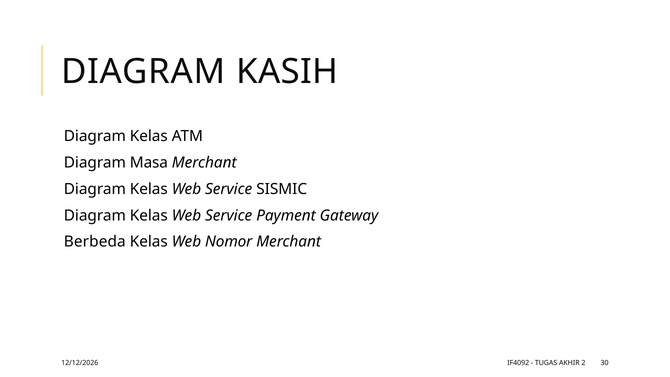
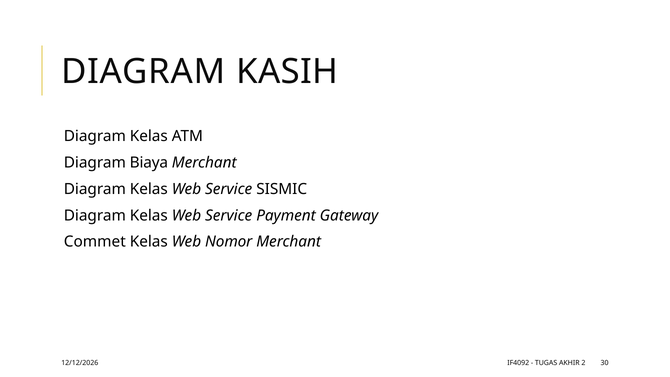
Masa: Masa -> Biaya
Berbeda: Berbeda -> Commet
